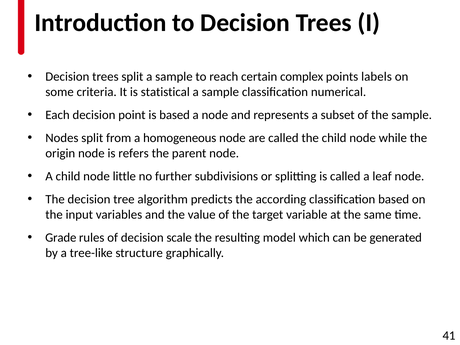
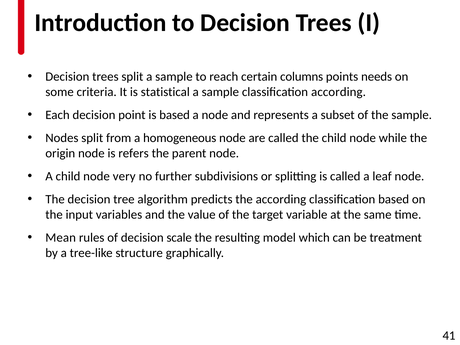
complex: complex -> columns
labels: labels -> needs
classification numerical: numerical -> according
little: little -> very
Grade: Grade -> Mean
generated: generated -> treatment
